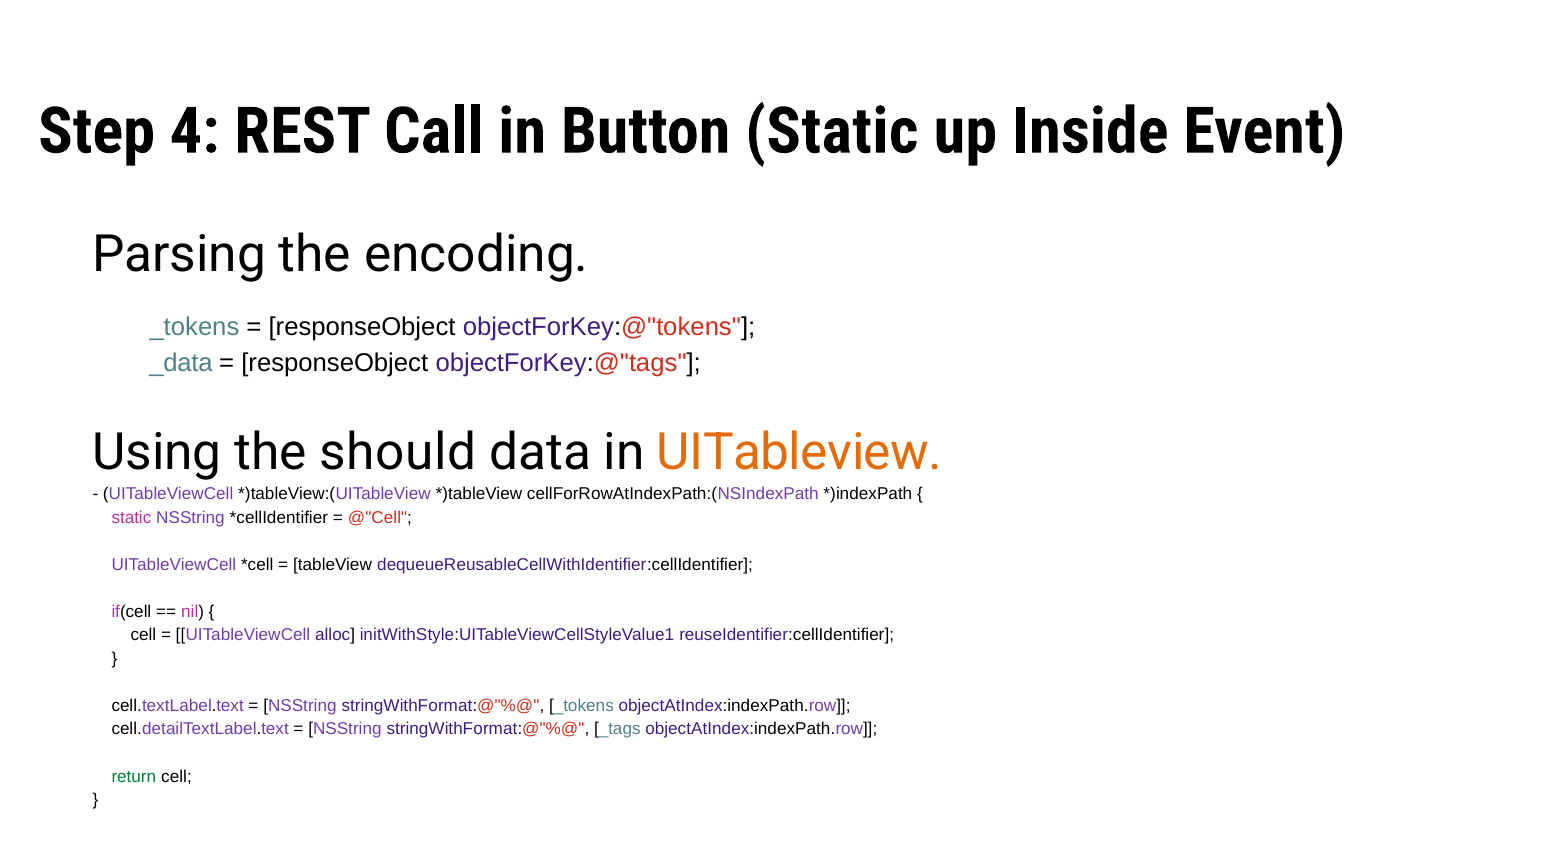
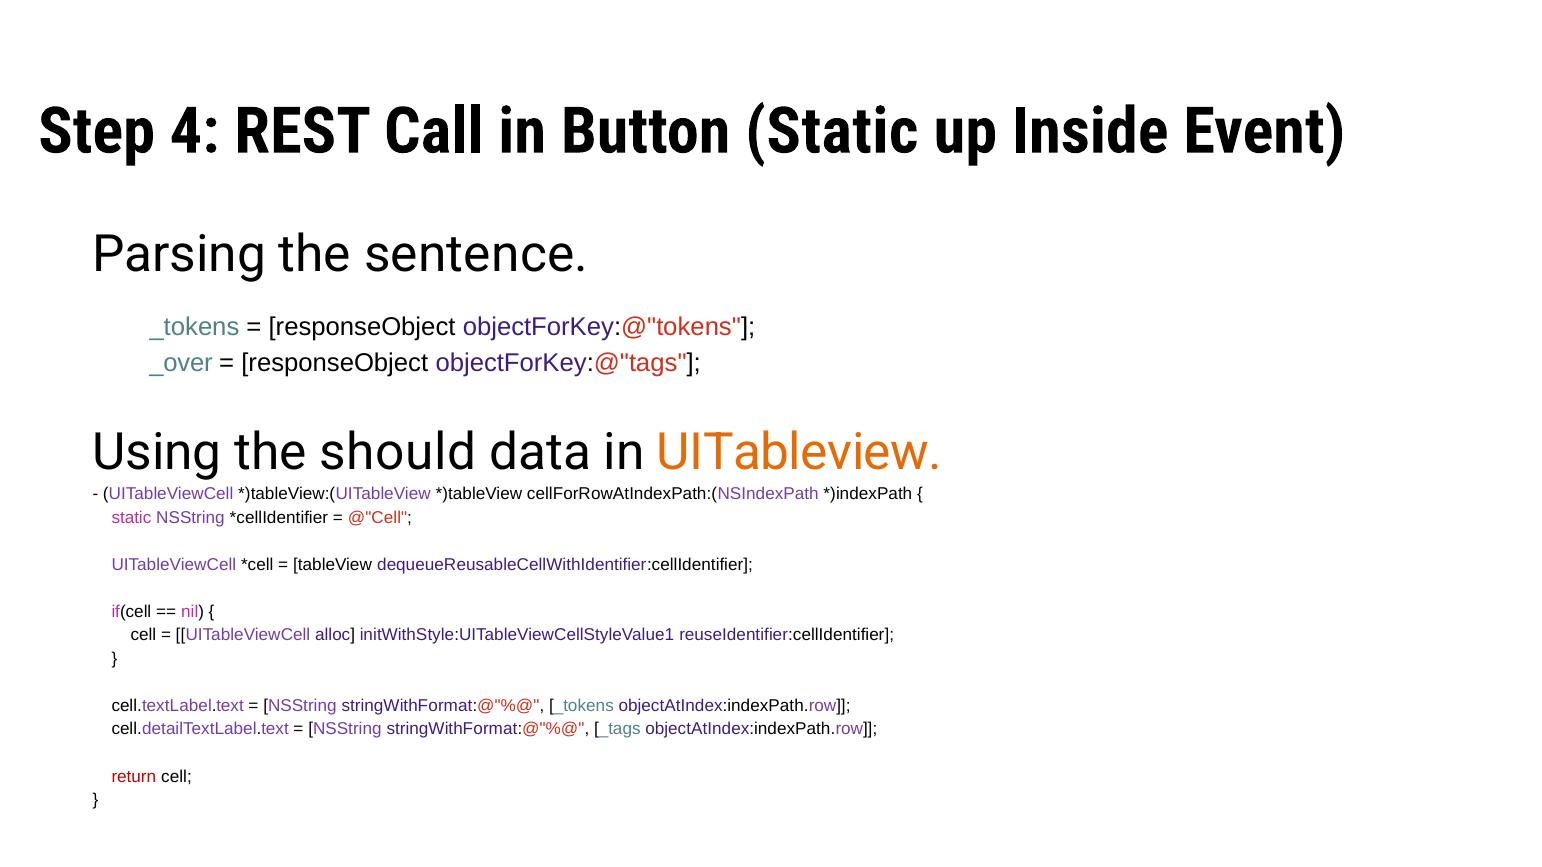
encoding: encoding -> sentence
_data: _data -> _over
return colour: green -> red
